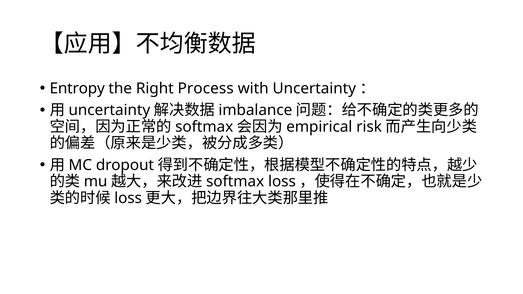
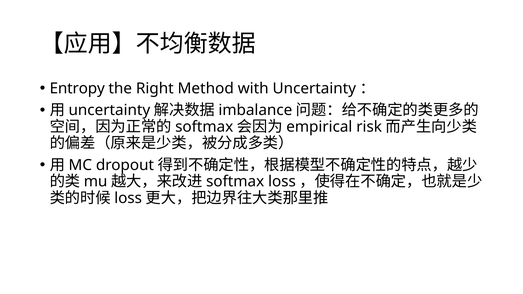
Process: Process -> Method
